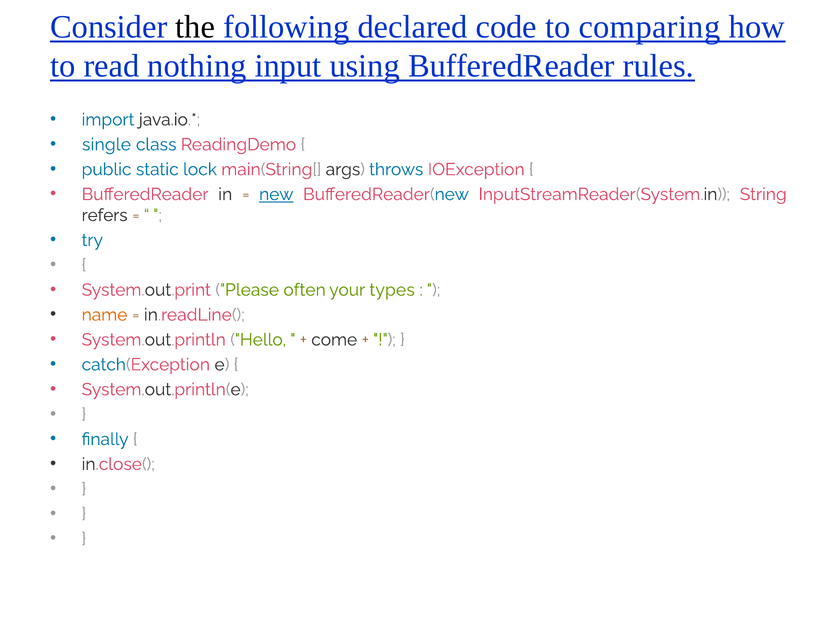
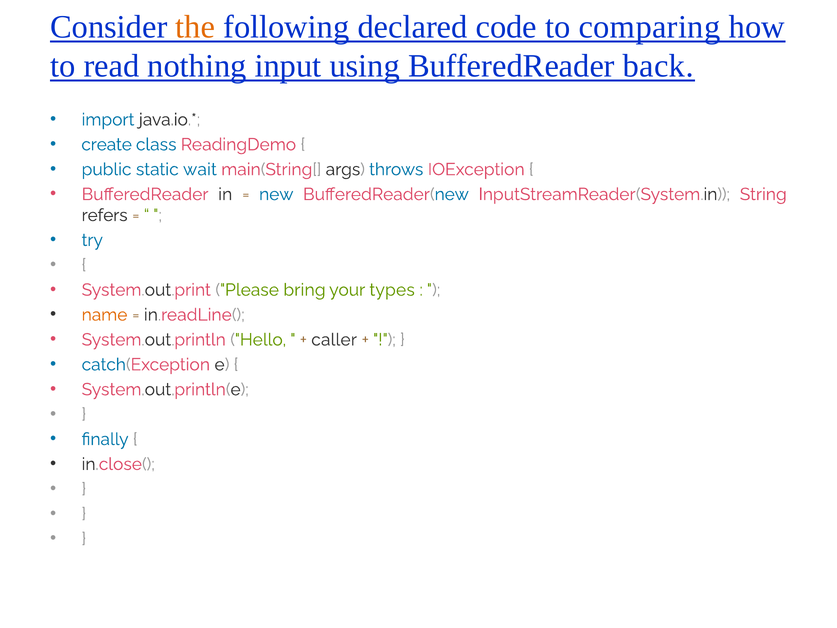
the colour: black -> orange
rules: rules -> back
single: single -> create
lock: lock -> wait
new underline: present -> none
often: often -> bring
come: come -> caller
